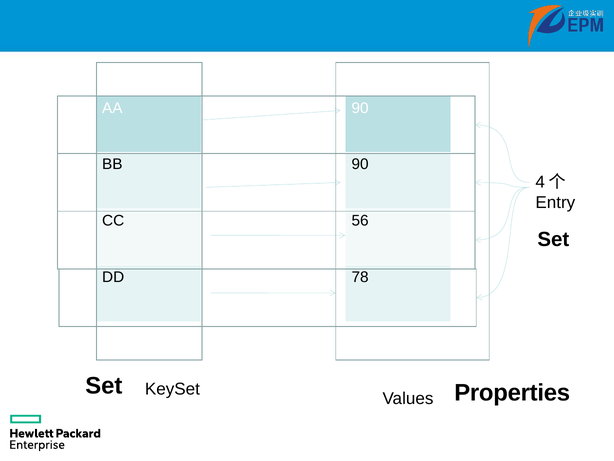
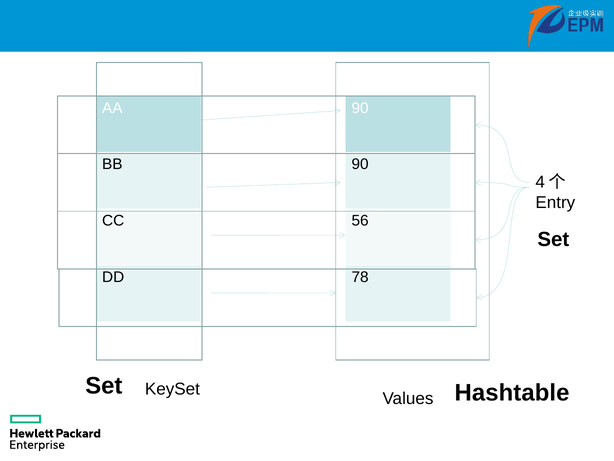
Properties: Properties -> Hashtable
